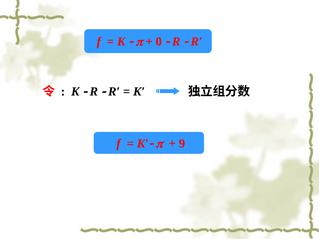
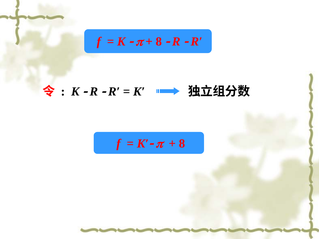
0 at (159, 42): 0 -> 8
9 at (182, 144): 9 -> 8
